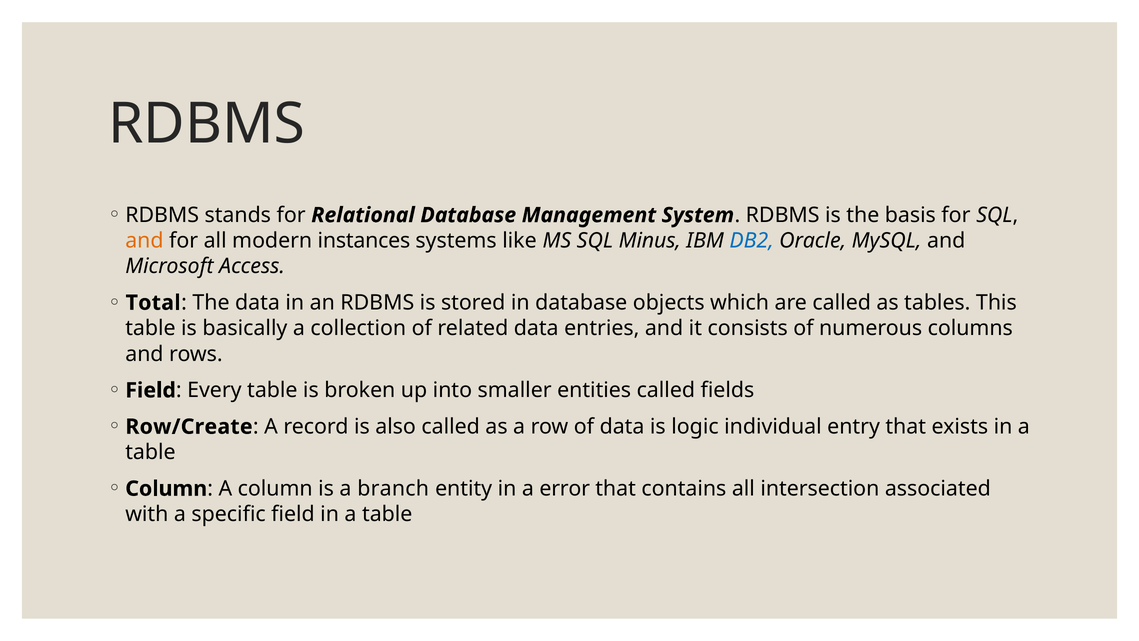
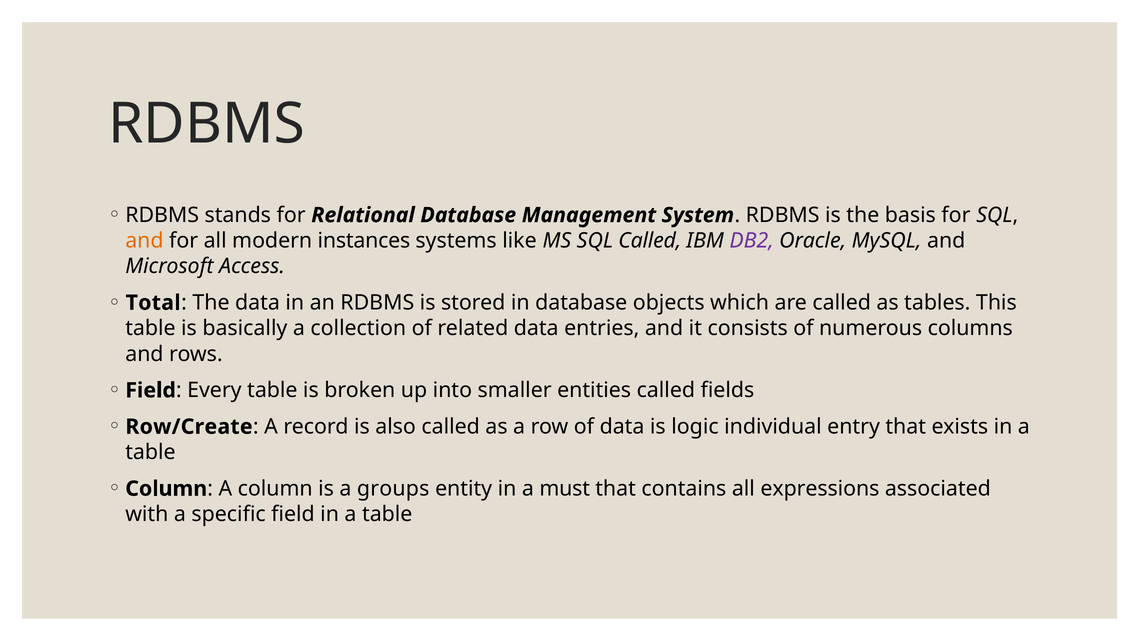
SQL Minus: Minus -> Called
DB2 colour: blue -> purple
branch: branch -> groups
error: error -> must
intersection: intersection -> expressions
